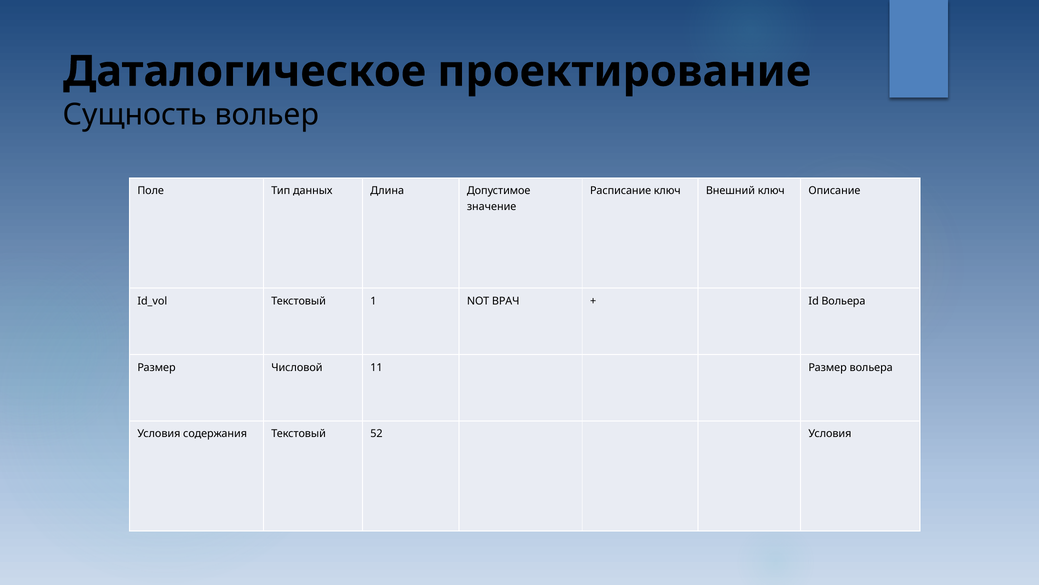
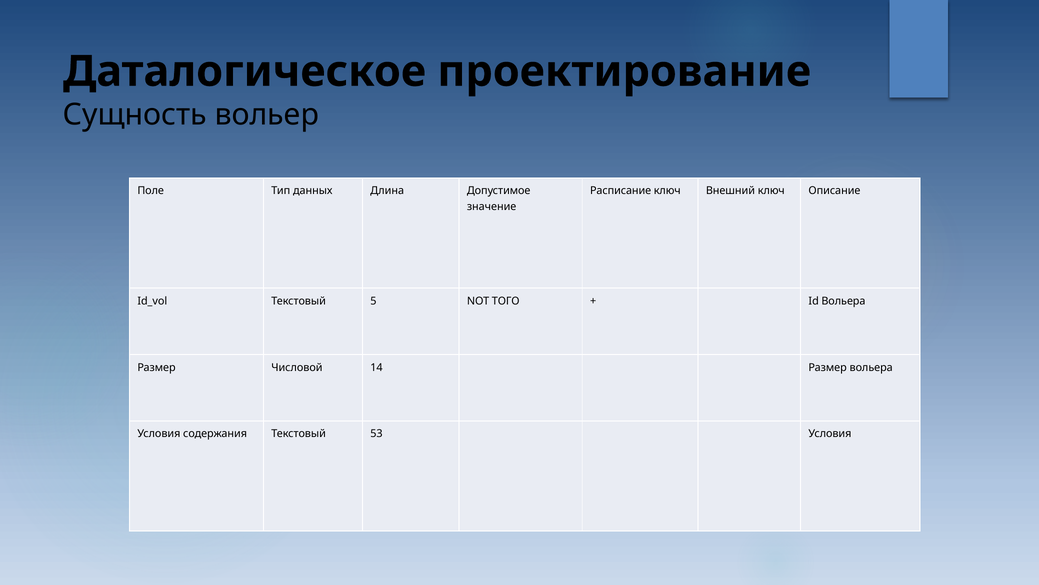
1: 1 -> 5
ВРАЧ: ВРАЧ -> ТОГО
11: 11 -> 14
52: 52 -> 53
